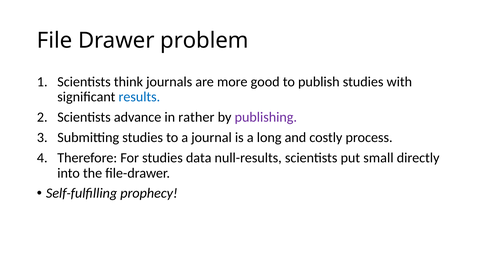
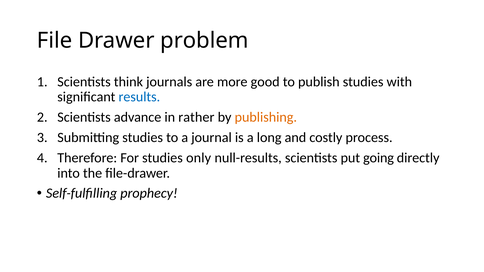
publishing colour: purple -> orange
data: data -> only
small: small -> going
